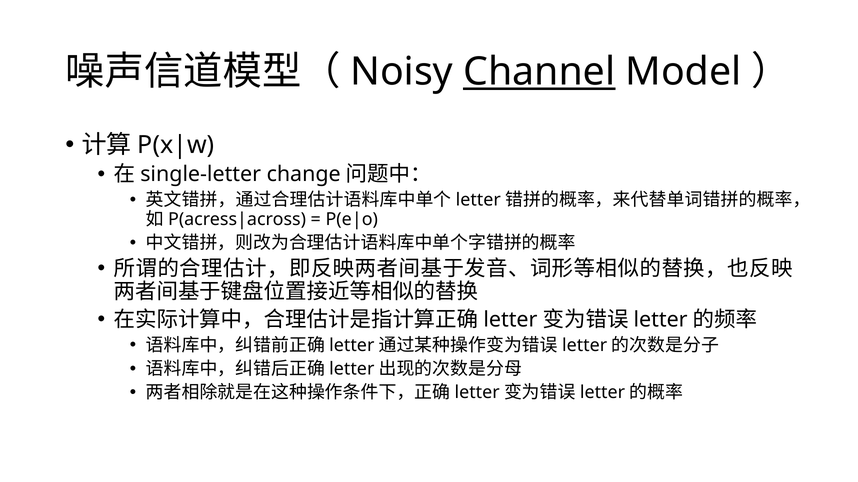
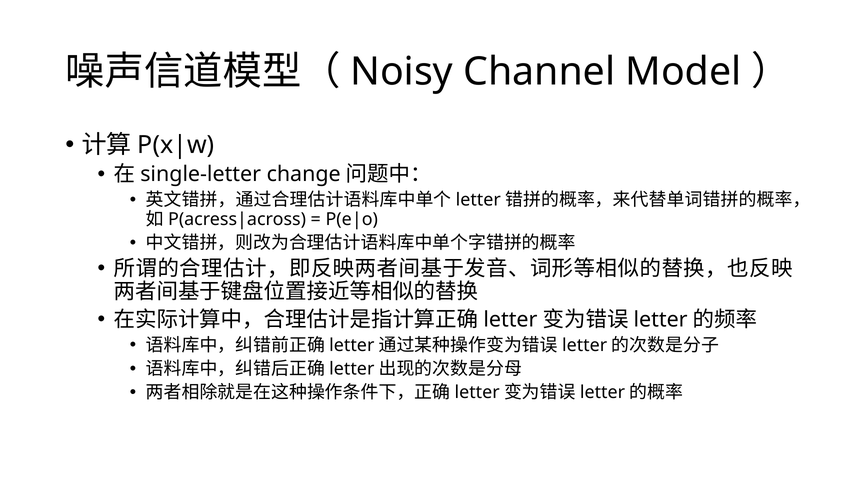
Channel underline: present -> none
